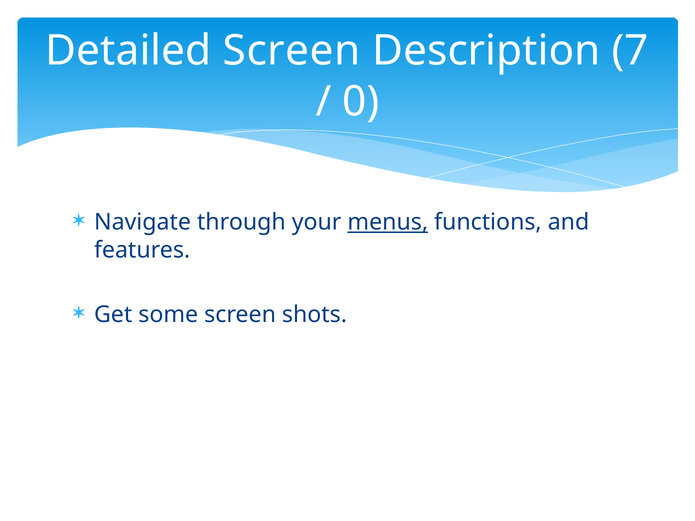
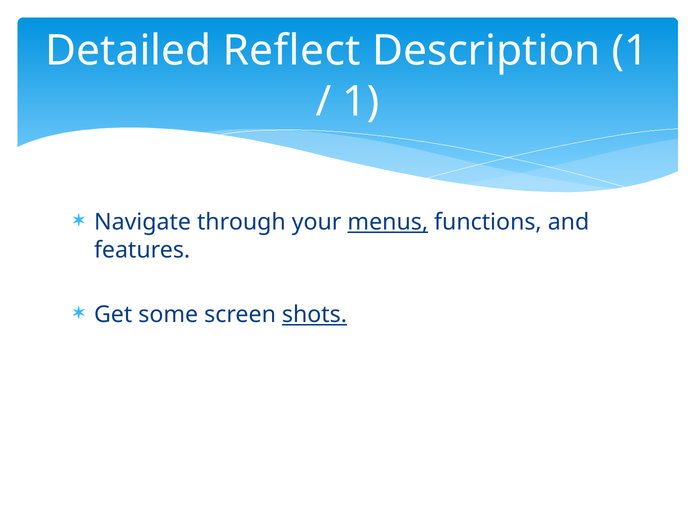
Detailed Screen: Screen -> Reflect
Description 7: 7 -> 1
0 at (361, 102): 0 -> 1
shots underline: none -> present
